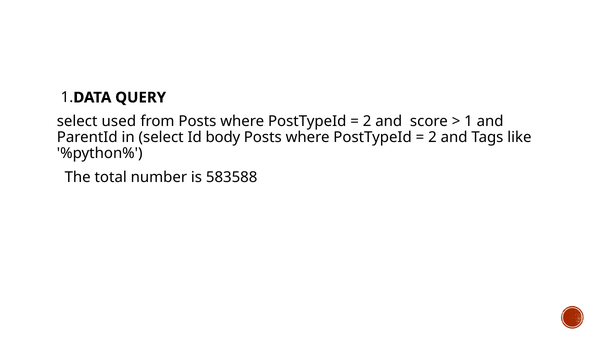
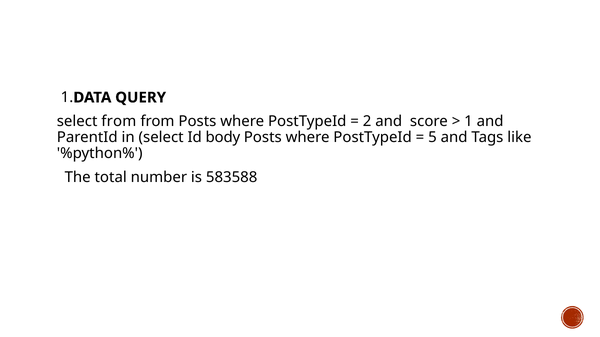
select used: used -> from
2 at (432, 138): 2 -> 5
